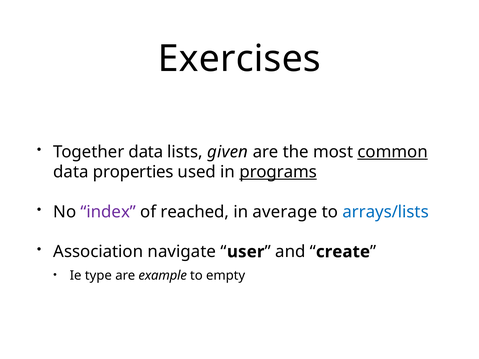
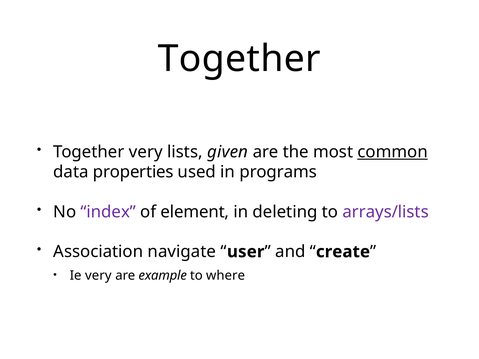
Exercises at (239, 59): Exercises -> Together
Together data: data -> very
programs underline: present -> none
reached: reached -> element
average: average -> deleting
arrays/lists colour: blue -> purple
Ie type: type -> very
empty: empty -> where
